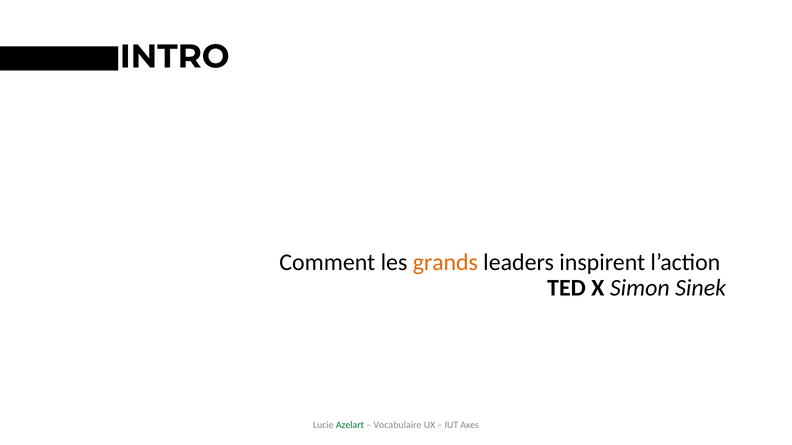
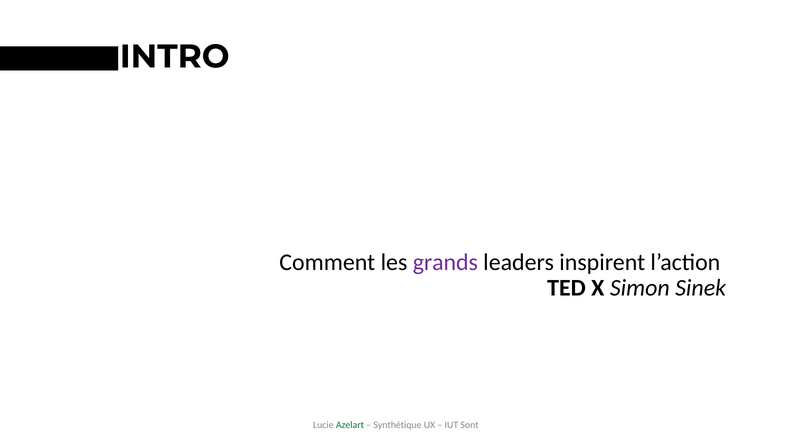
grands colour: orange -> purple
Vocabulaire: Vocabulaire -> Synthétique
Axes: Axes -> Sont
